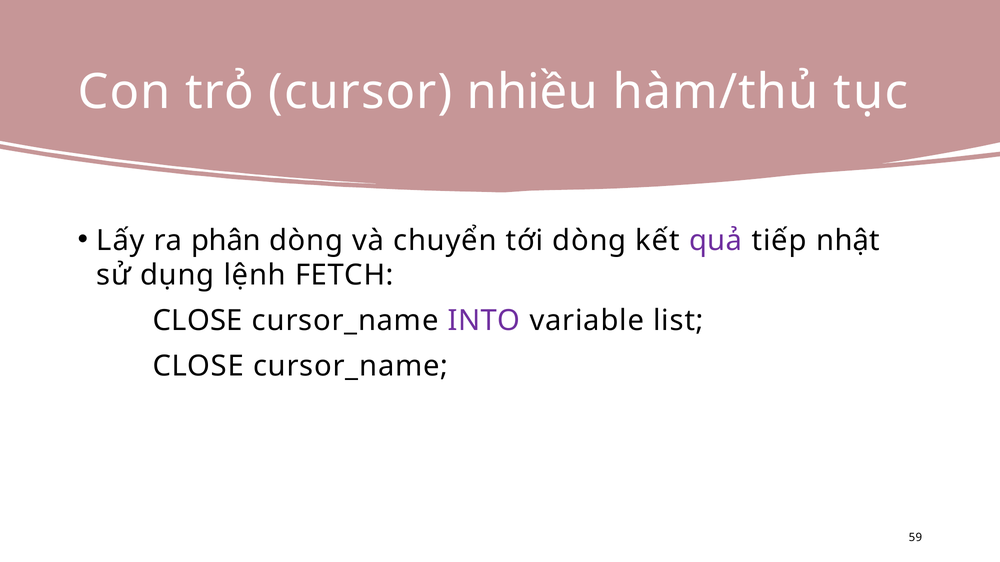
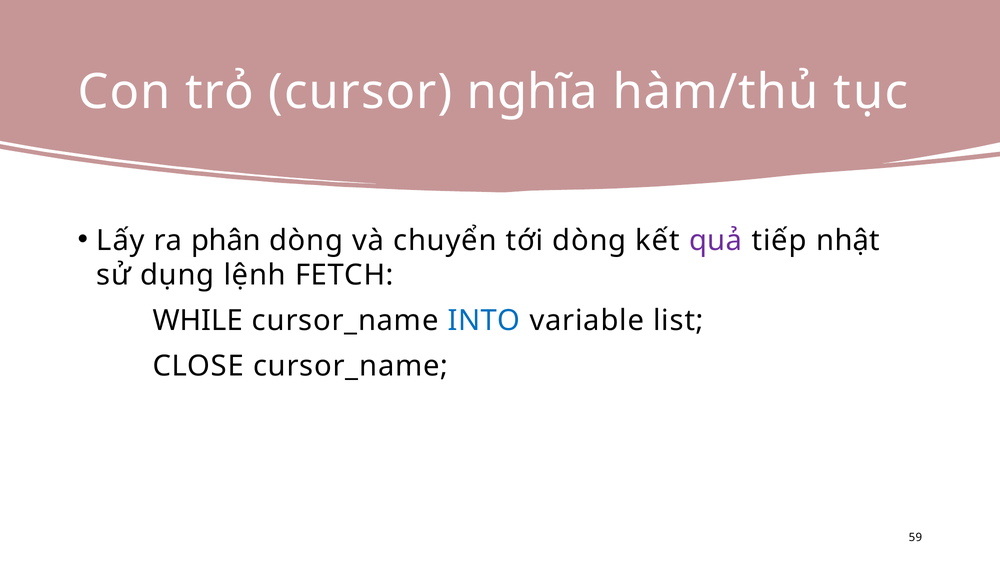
nhiều: nhiều -> nghĩa
CLOSE at (198, 321): CLOSE -> WHILE
INTO colour: purple -> blue
